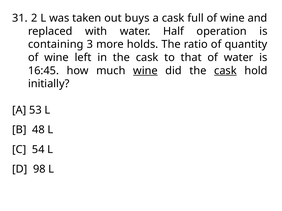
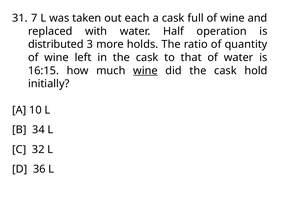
2: 2 -> 7
buys: buys -> each
containing: containing -> distributed
16:45: 16:45 -> 16:15
cask at (225, 71) underline: present -> none
53: 53 -> 10
48: 48 -> 34
54: 54 -> 32
98: 98 -> 36
